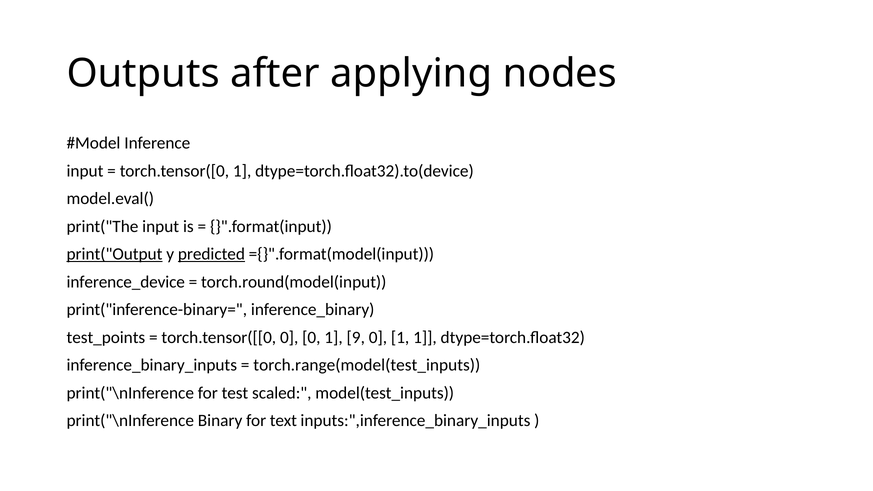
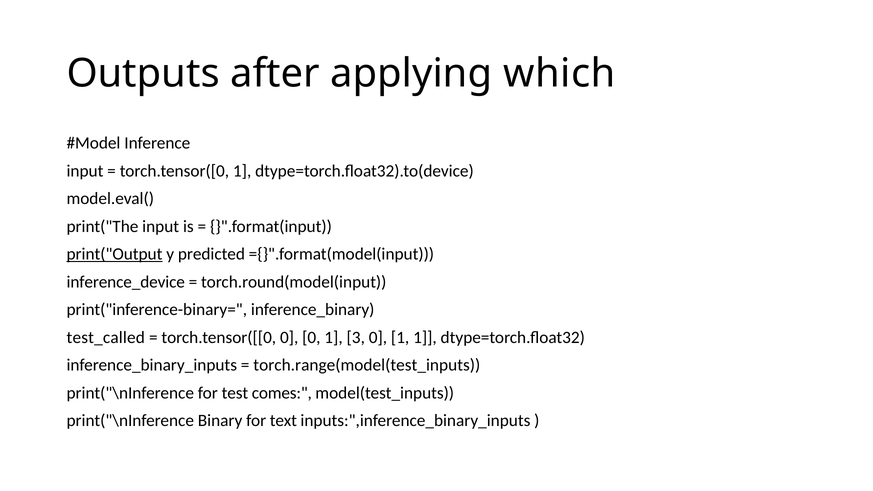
nodes: nodes -> which
predicted underline: present -> none
test_points: test_points -> test_called
9: 9 -> 3
scaled: scaled -> comes
